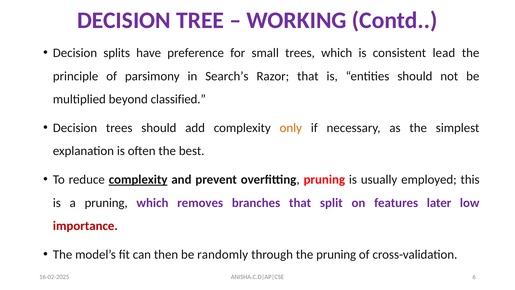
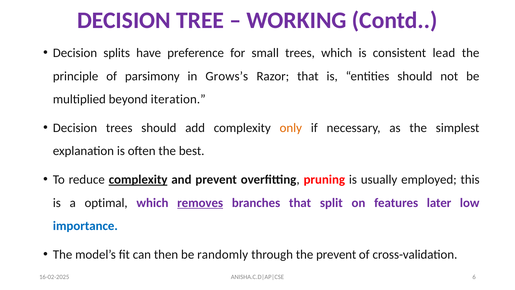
Search’s: Search’s -> Grows’s
classified: classified -> iteration
a pruning: pruning -> optimal
removes underline: none -> present
importance colour: red -> blue
the pruning: pruning -> prevent
